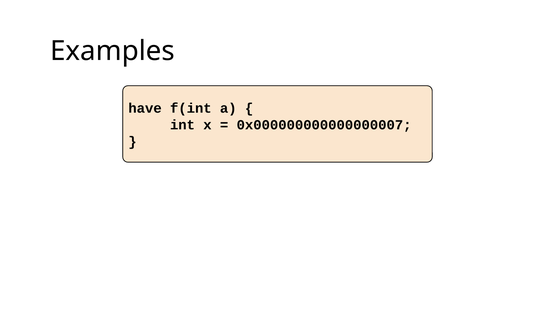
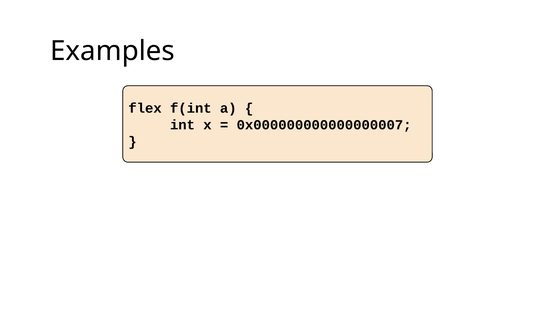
have: have -> flex
